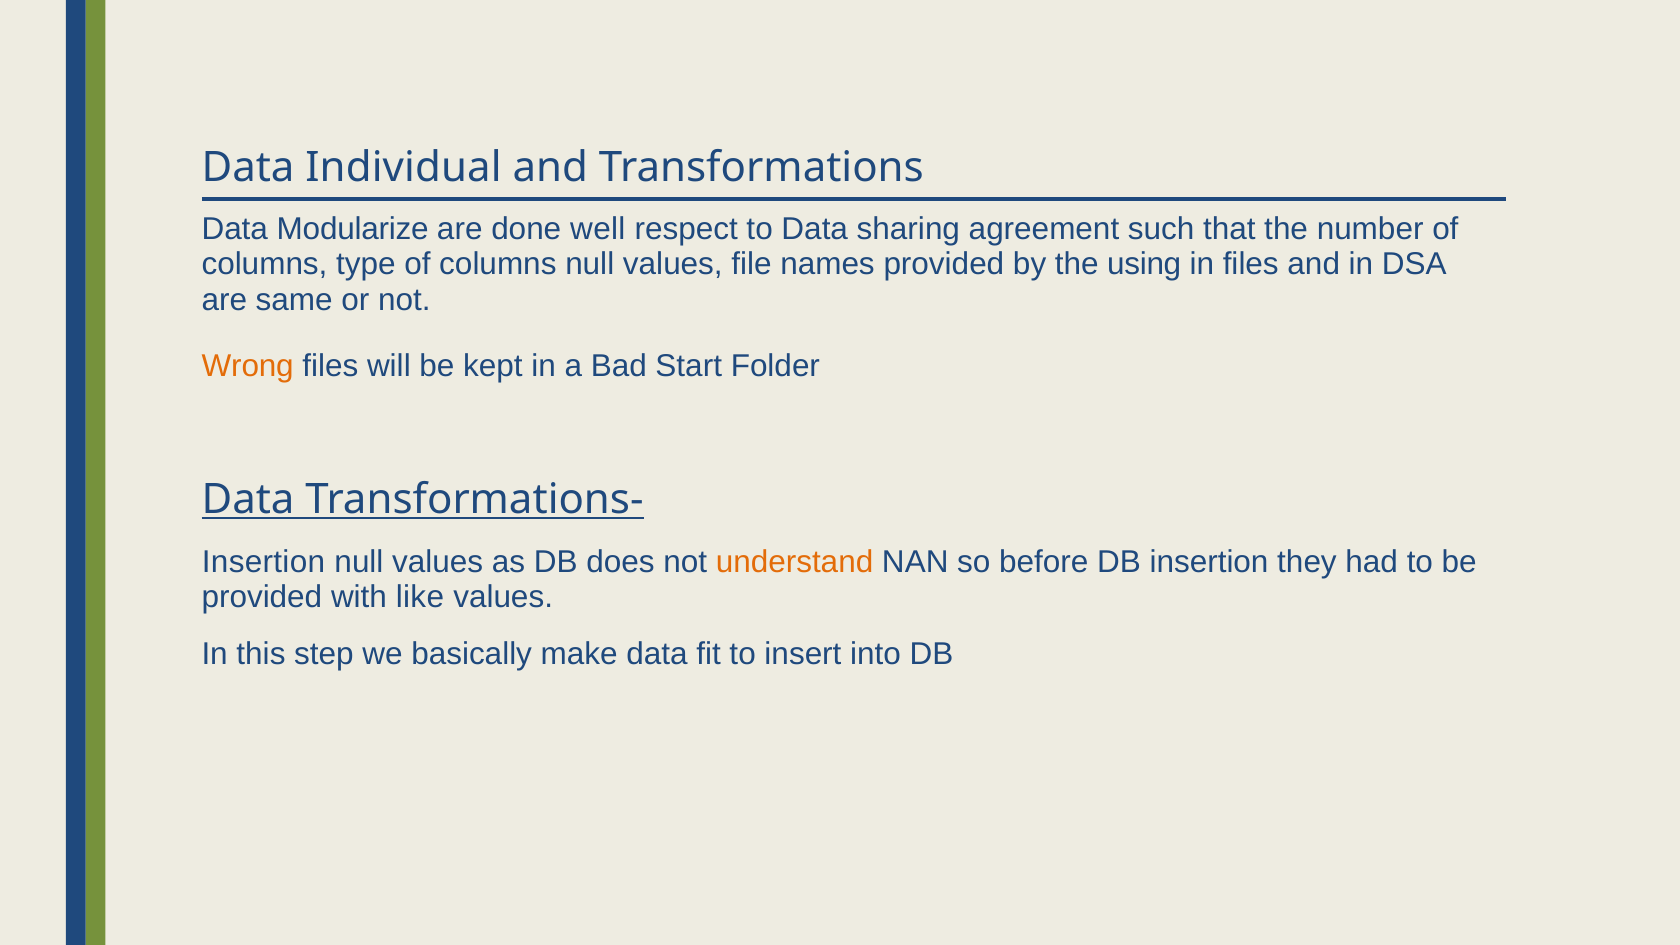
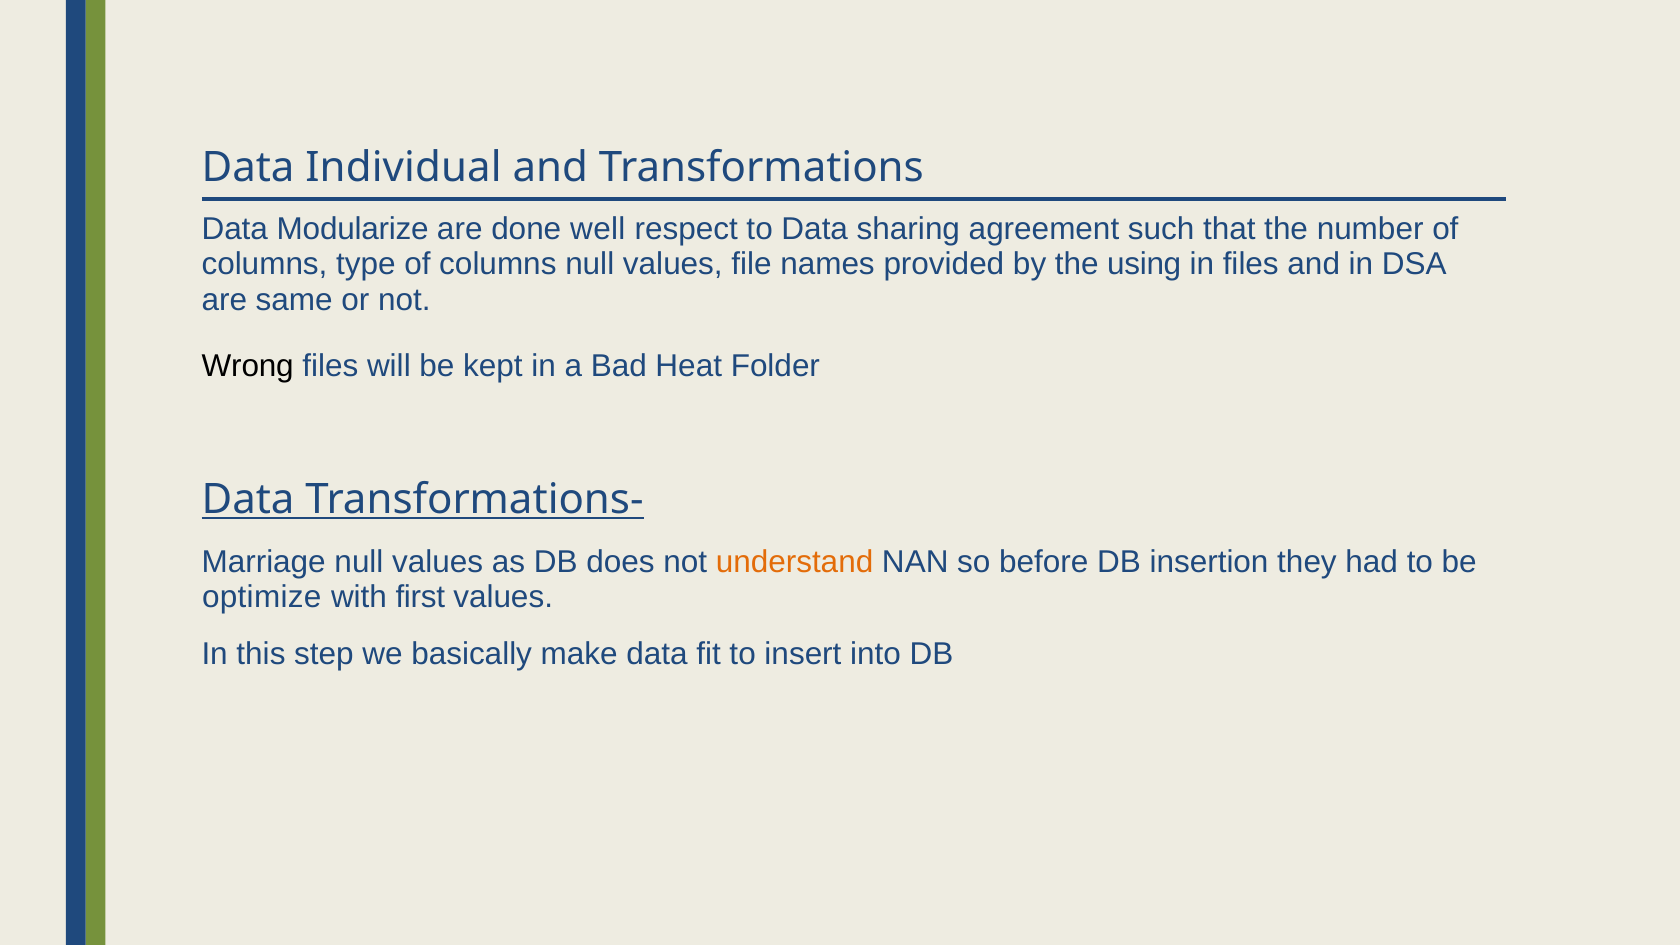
Wrong colour: orange -> black
Start: Start -> Heat
Insertion at (264, 562): Insertion -> Marriage
provided at (262, 597): provided -> optimize
like: like -> first
